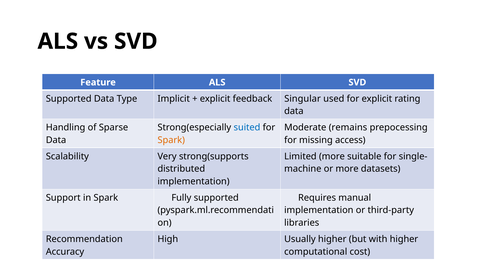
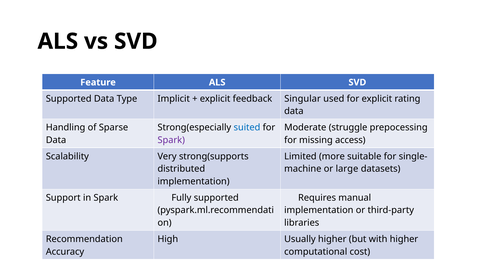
remains: remains -> struggle
Spark at (171, 140) colour: orange -> purple
or more: more -> large
